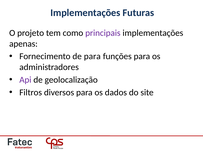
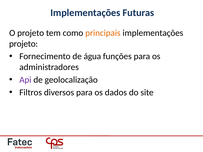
principais colour: purple -> orange
apenas at (23, 44): apenas -> projeto
de para: para -> água
